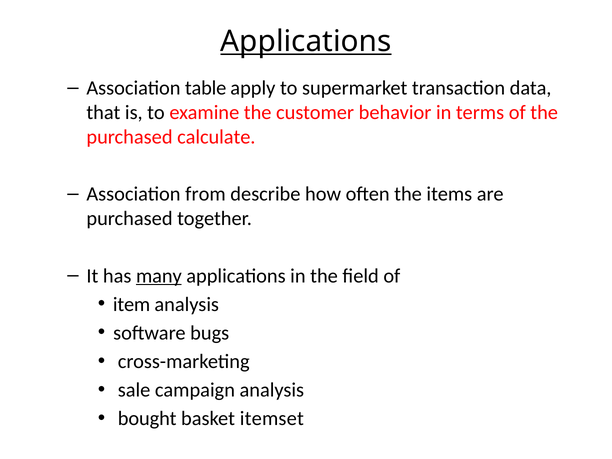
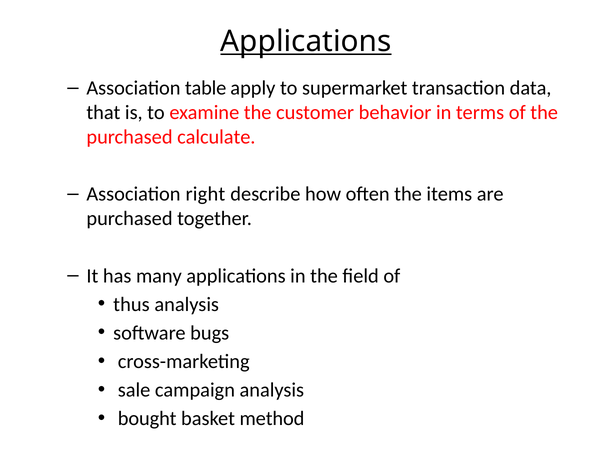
from: from -> right
many underline: present -> none
item: item -> thus
itemset: itemset -> method
